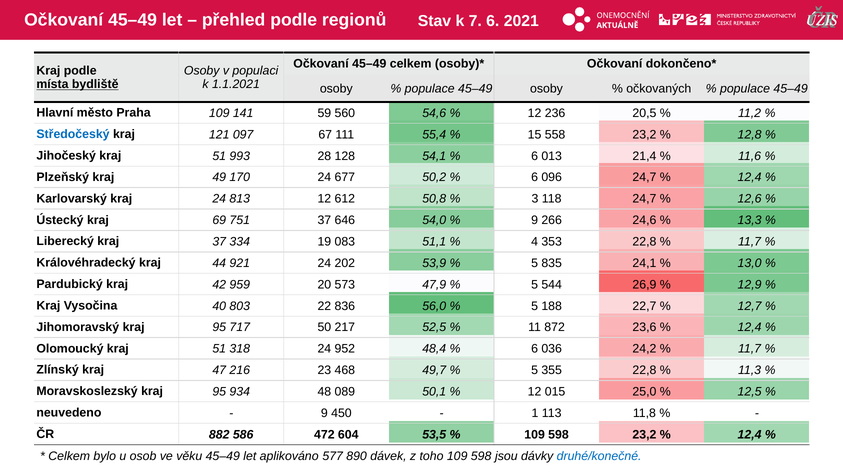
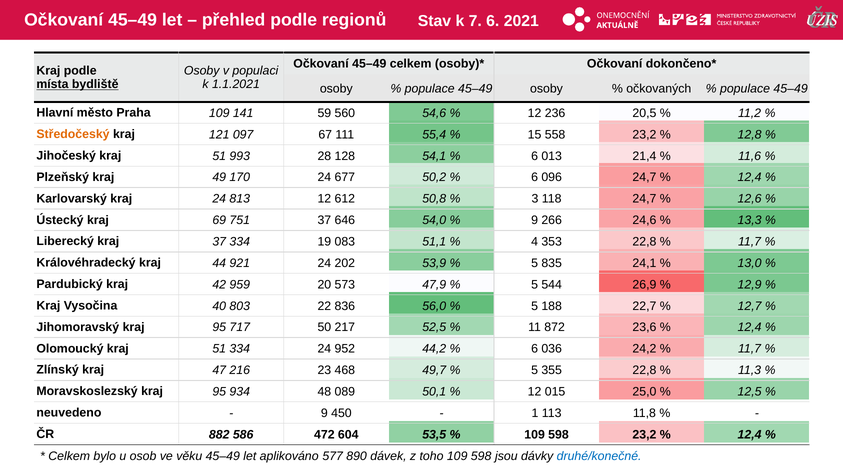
Středočeský colour: blue -> orange
51 318: 318 -> 334
48,4: 48,4 -> 44,2
